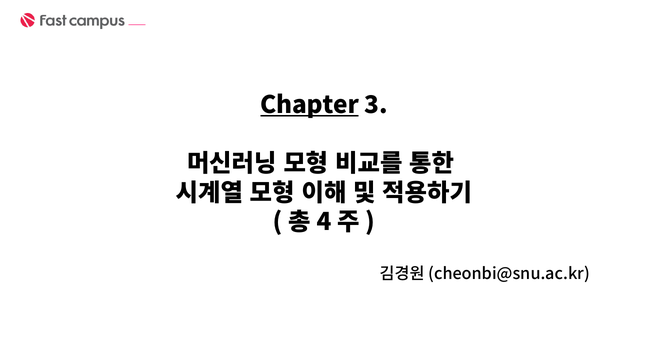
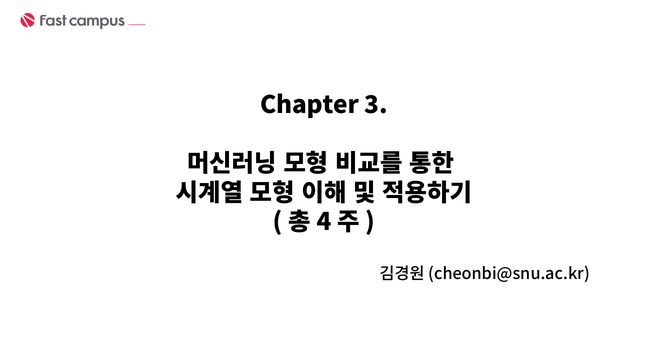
Chapter underline: present -> none
